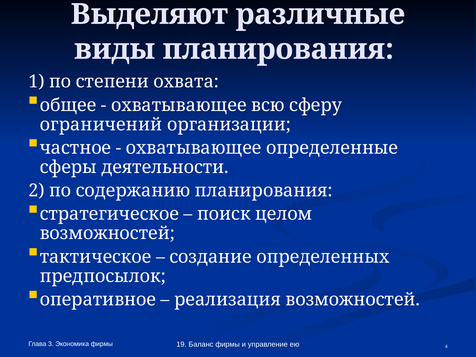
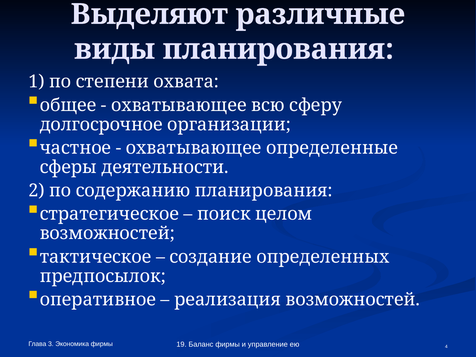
ограничений: ограничений -> долгосрочное
